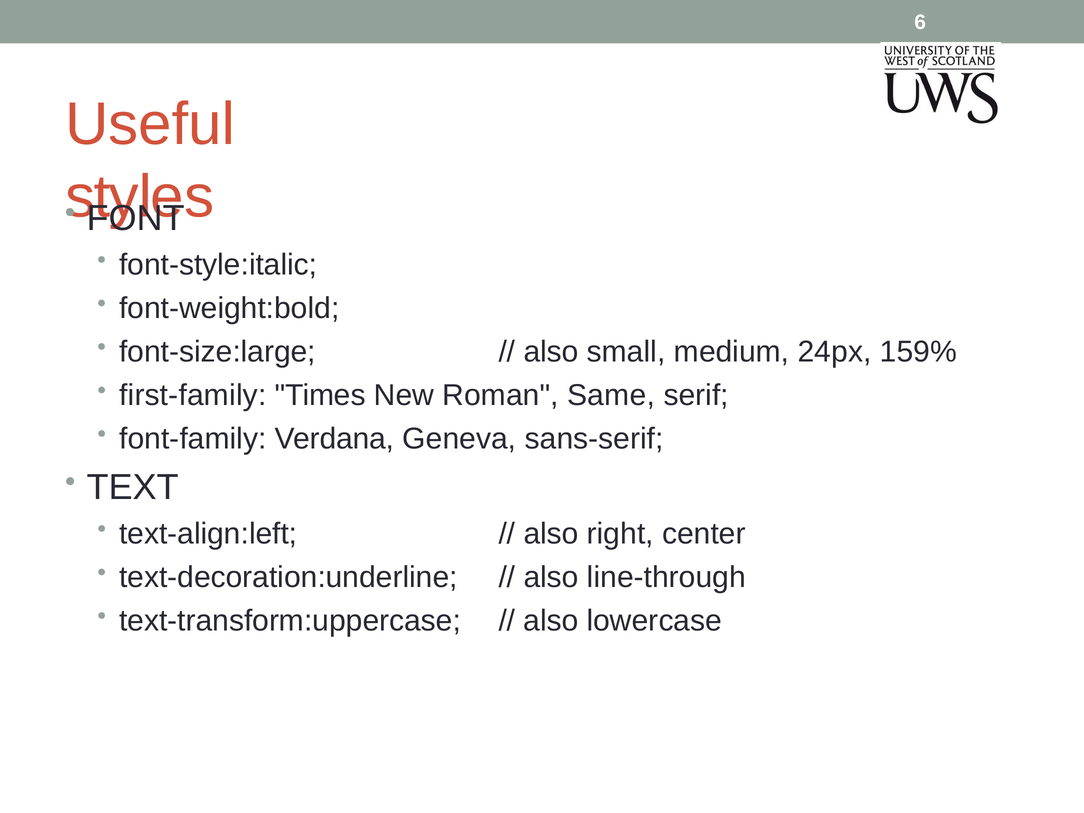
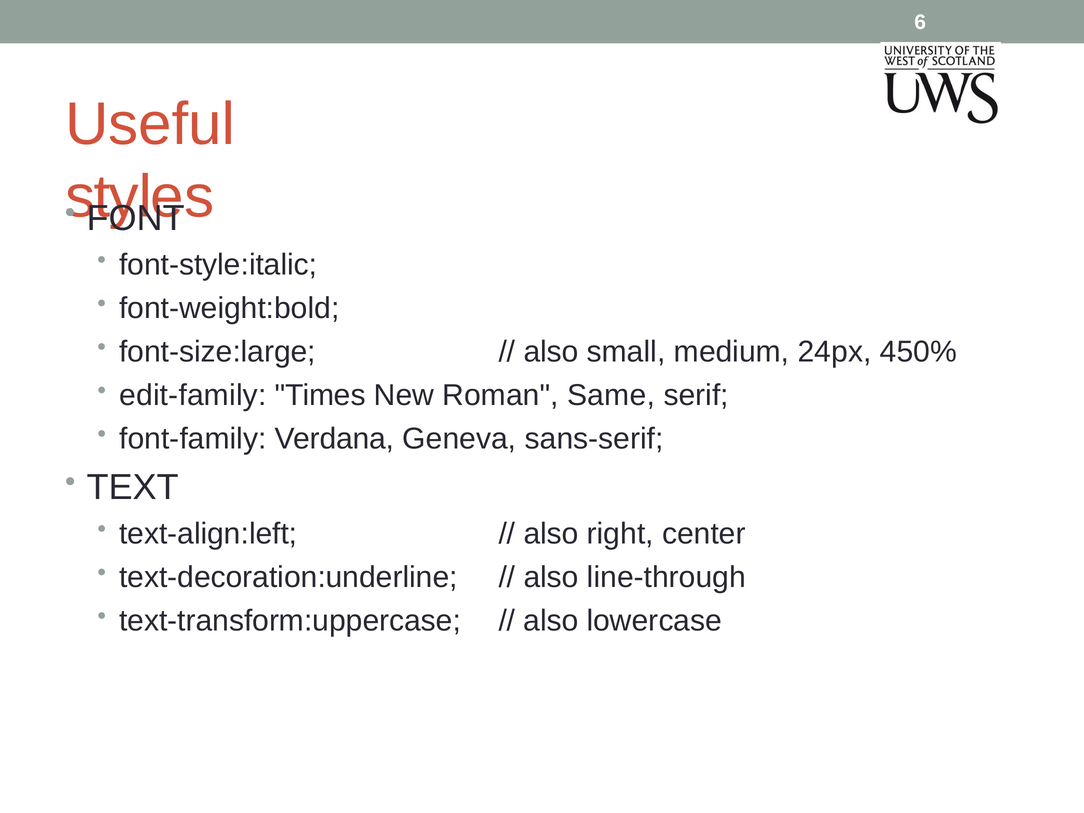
159%: 159% -> 450%
first-family: first-family -> edit-family
